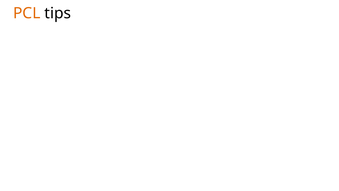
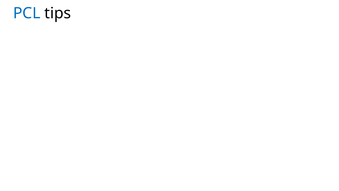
PCL colour: orange -> blue
